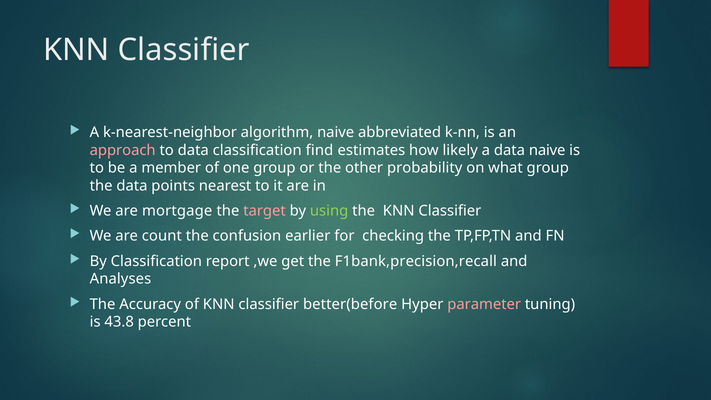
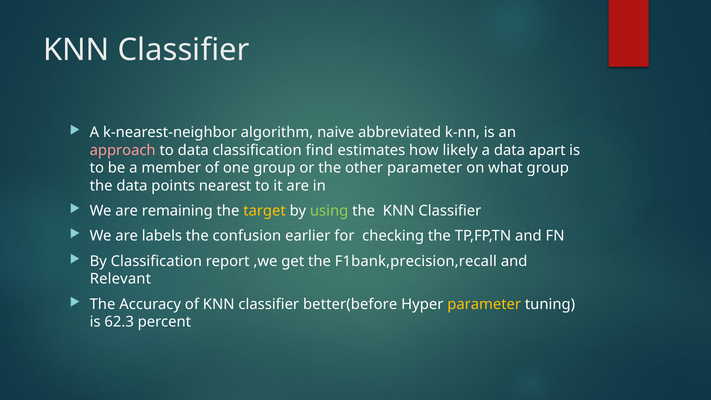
data naive: naive -> apart
other probability: probability -> parameter
mortgage: mortgage -> remaining
target colour: pink -> yellow
count: count -> labels
Analyses: Analyses -> Relevant
parameter at (484, 304) colour: pink -> yellow
43.8: 43.8 -> 62.3
